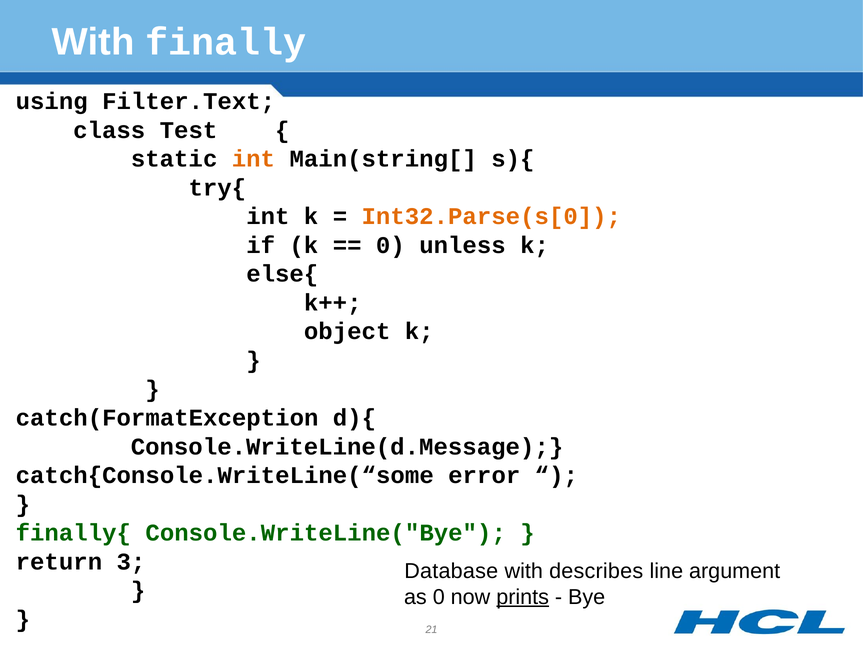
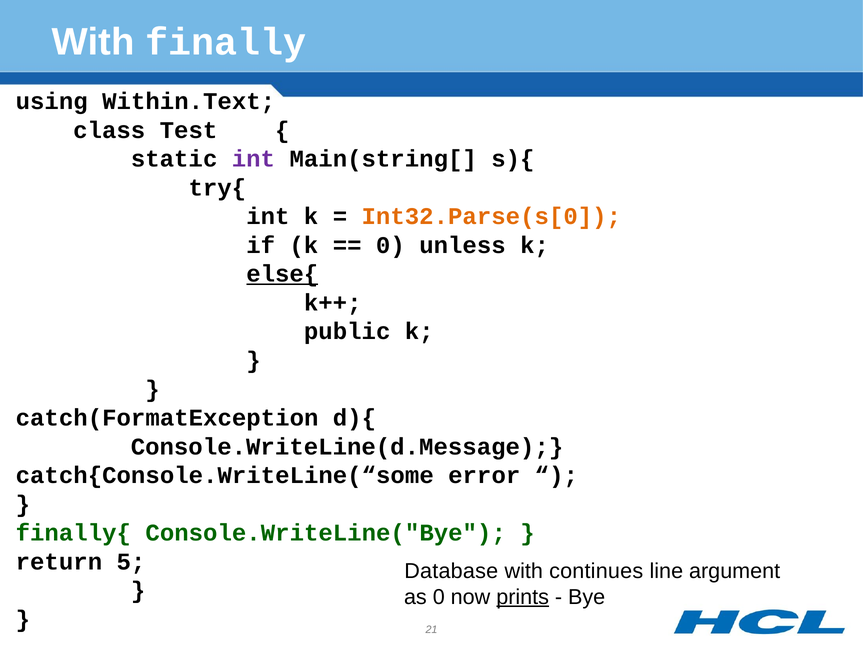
Filter.Text: Filter.Text -> Within.Text
int at (253, 159) colour: orange -> purple
else{ underline: none -> present
object: object -> public
3: 3 -> 5
describes: describes -> continues
